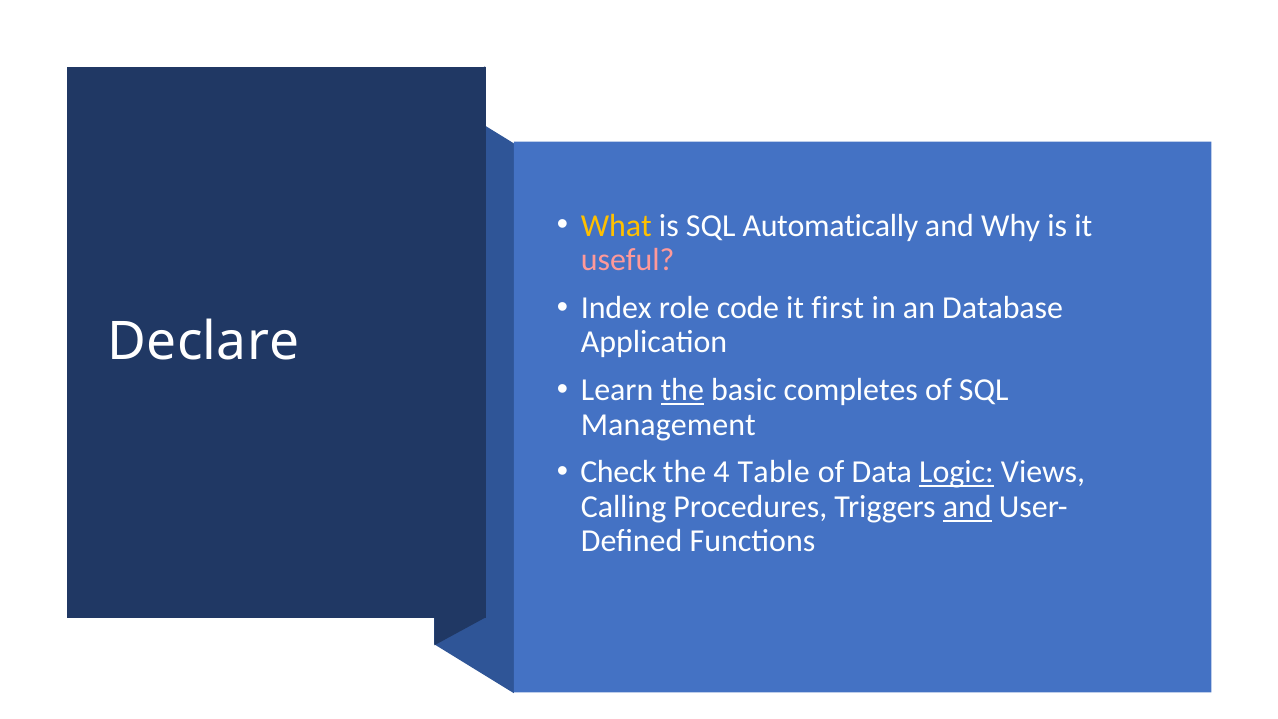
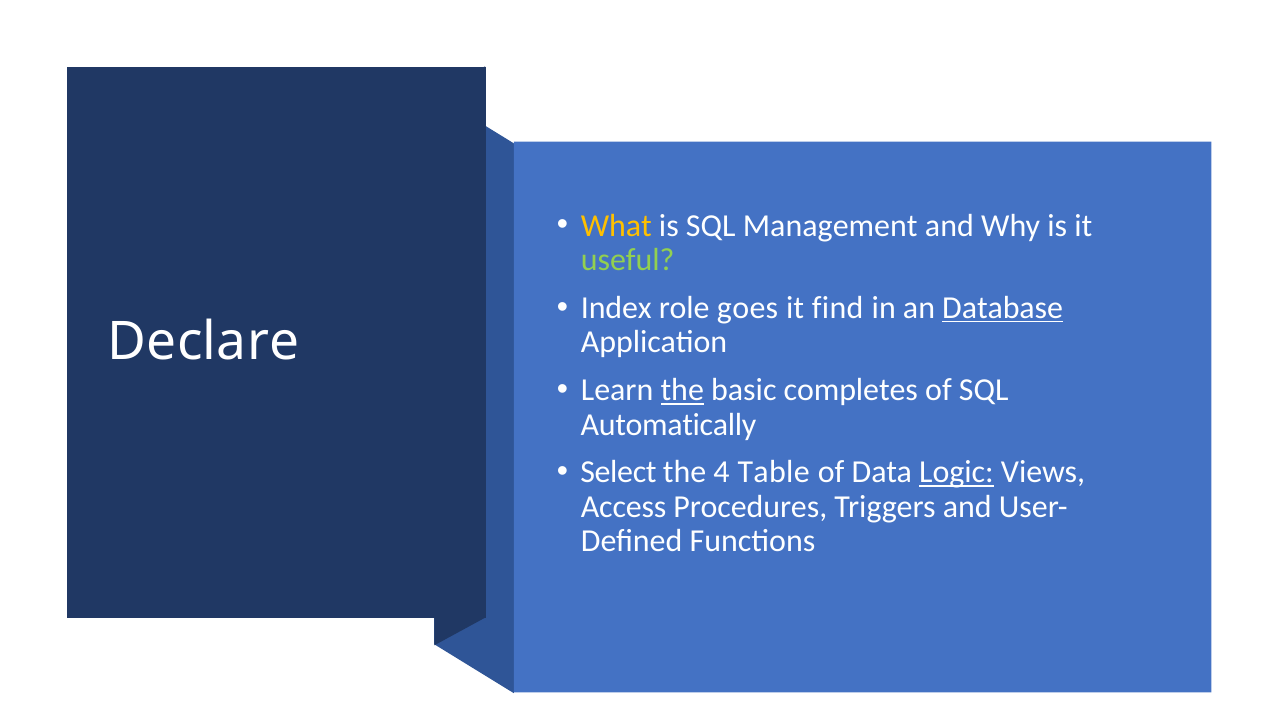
Automatically: Automatically -> Management
useful colour: pink -> light green
code: code -> goes
first: first -> find
Database underline: none -> present
Management: Management -> Automatically
Check: Check -> Select
Calling: Calling -> Access
and at (967, 507) underline: present -> none
